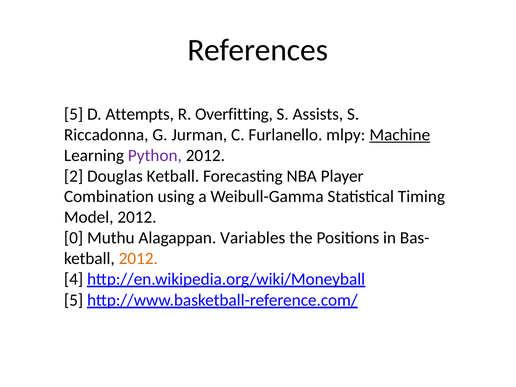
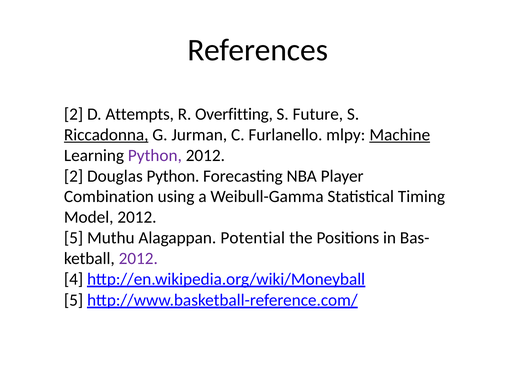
5 at (74, 114): 5 -> 2
Assists: Assists -> Future
Riccadonna underline: none -> present
Douglas Ketball: Ketball -> Python
0 at (74, 238): 0 -> 5
Variables: Variables -> Potential
2012 at (138, 259) colour: orange -> purple
